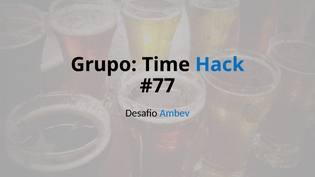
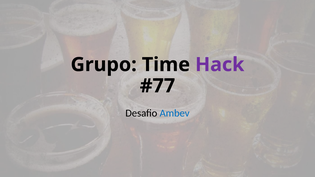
Hack colour: blue -> purple
